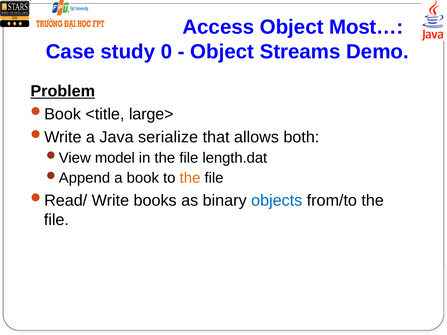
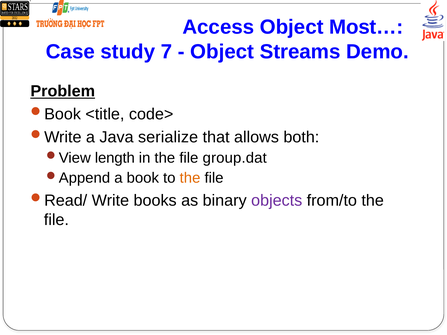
0: 0 -> 7
large>: large> -> code>
model: model -> length
length.dat: length.dat -> group.dat
objects colour: blue -> purple
